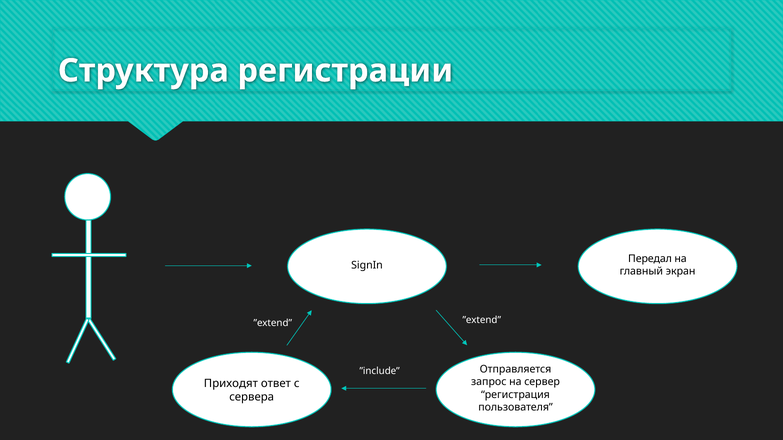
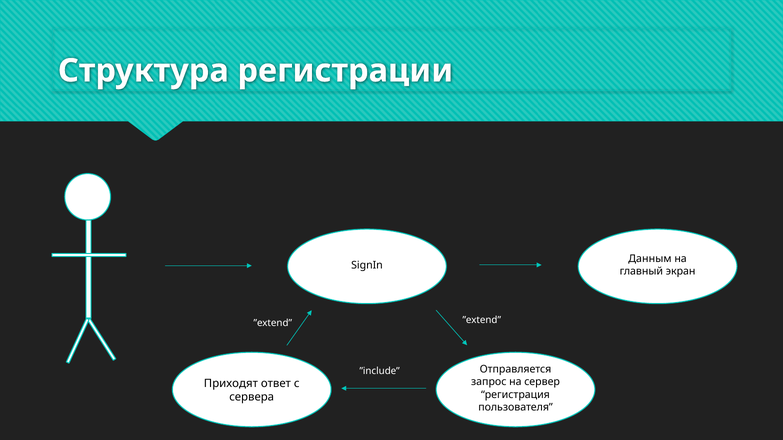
Передал: Передал -> Данным
